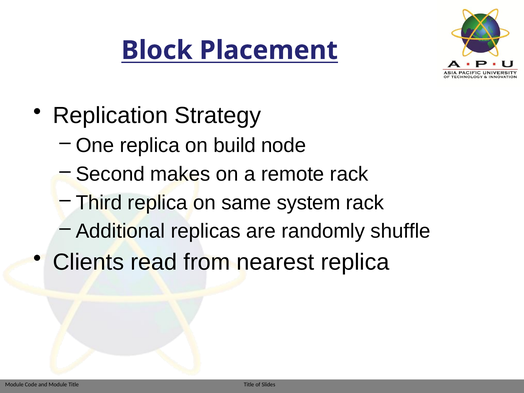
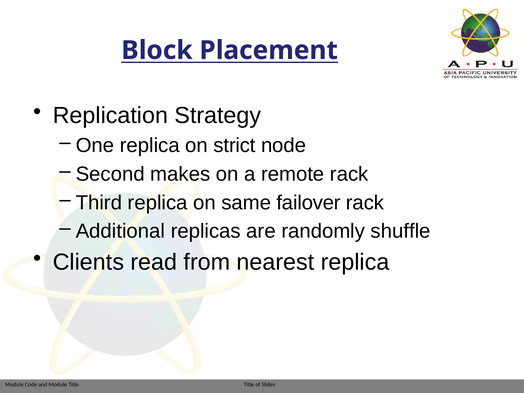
build: build -> strict
system: system -> failover
